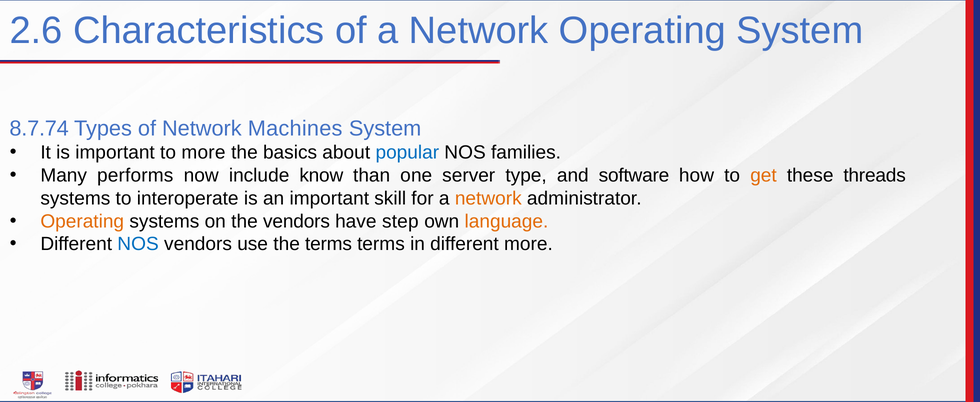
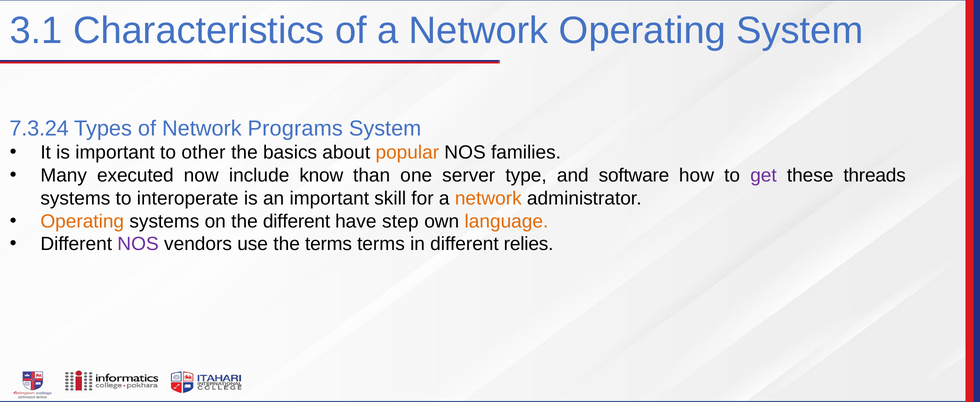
2.6: 2.6 -> 3.1
8.7.74: 8.7.74 -> 7.3.24
Machines: Machines -> Programs
to more: more -> other
popular colour: blue -> orange
performs: performs -> executed
get colour: orange -> purple
the vendors: vendors -> different
NOS at (138, 244) colour: blue -> purple
different more: more -> relies
